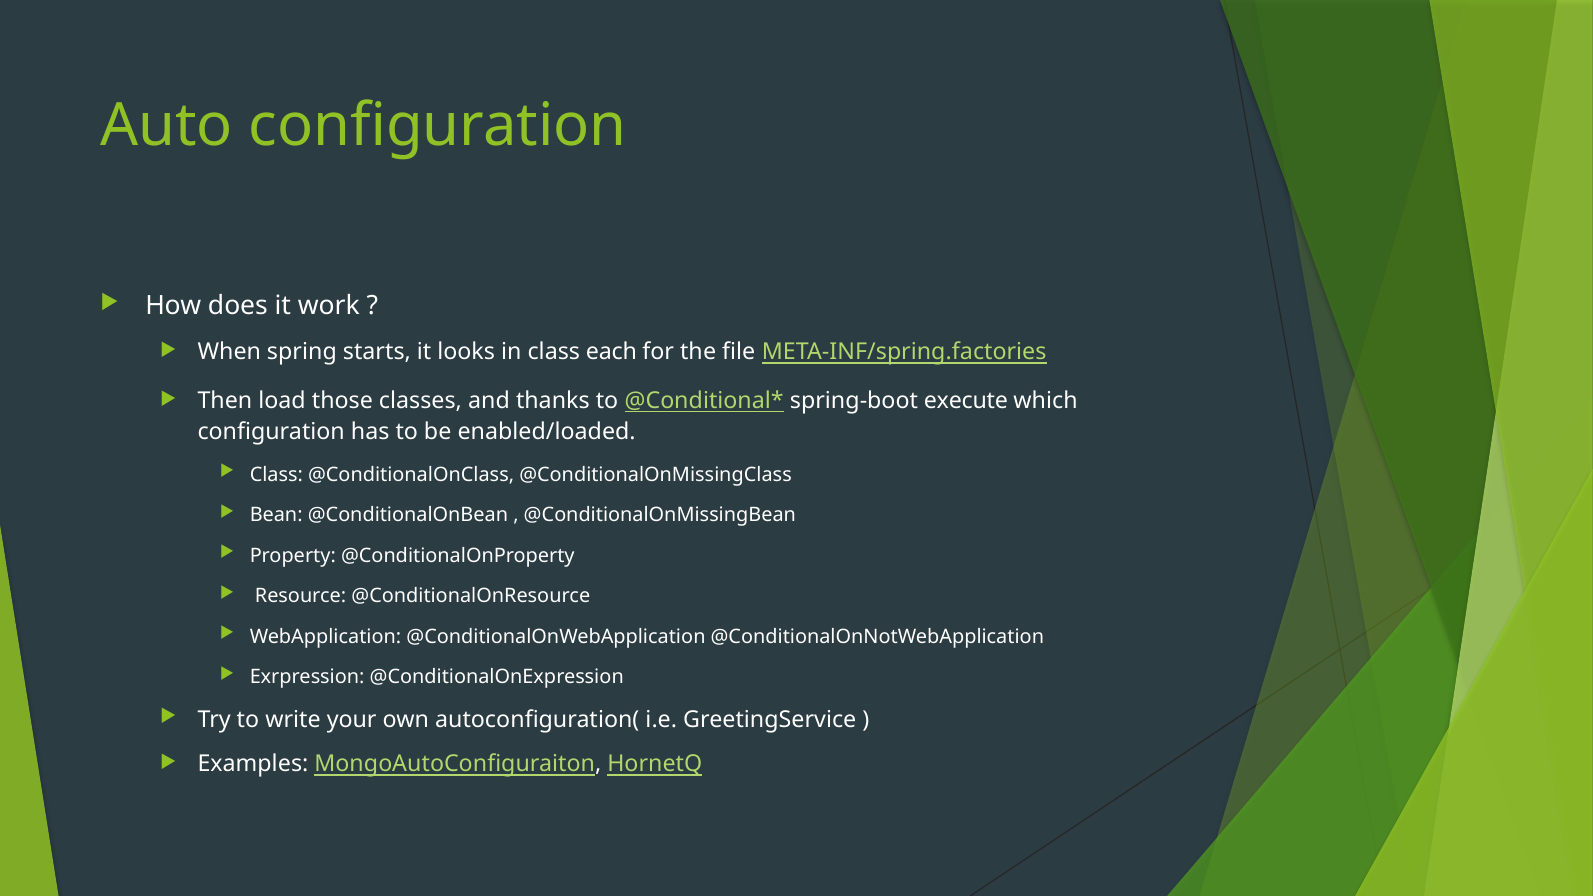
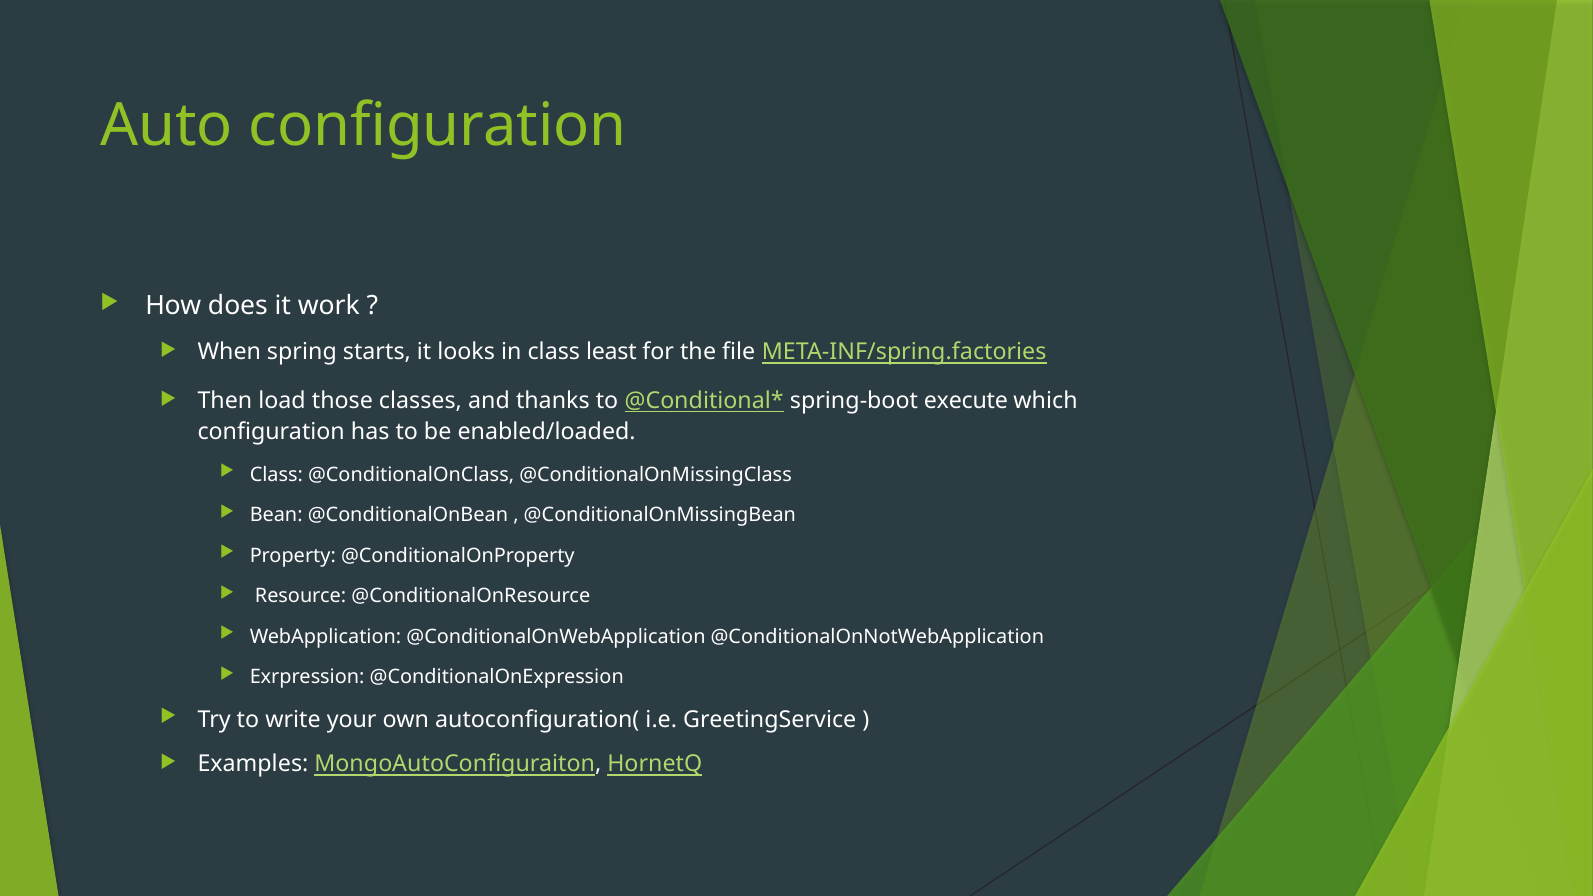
each: each -> least
